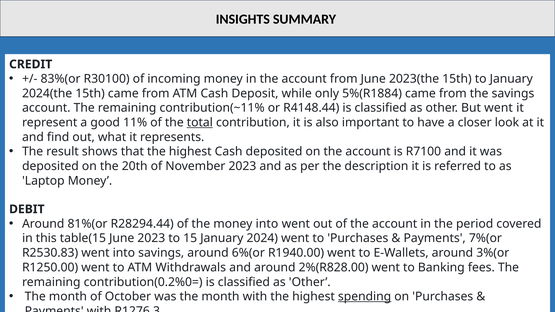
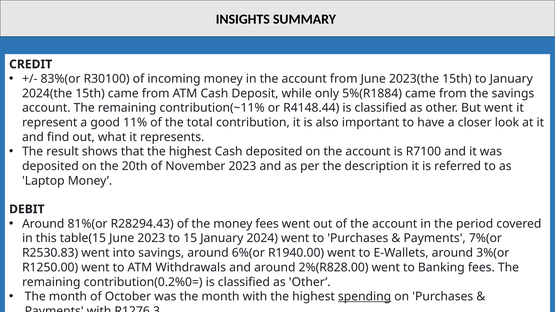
total underline: present -> none
R28294.44: R28294.44 -> R28294.43
money into: into -> fees
